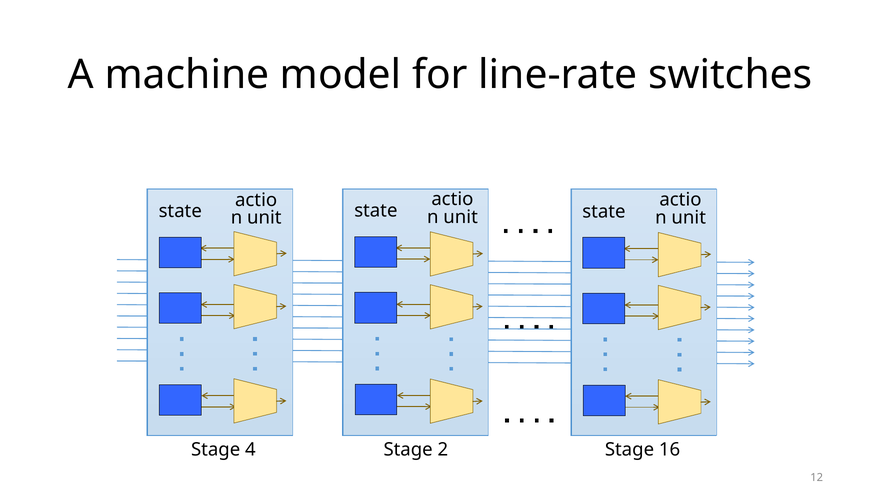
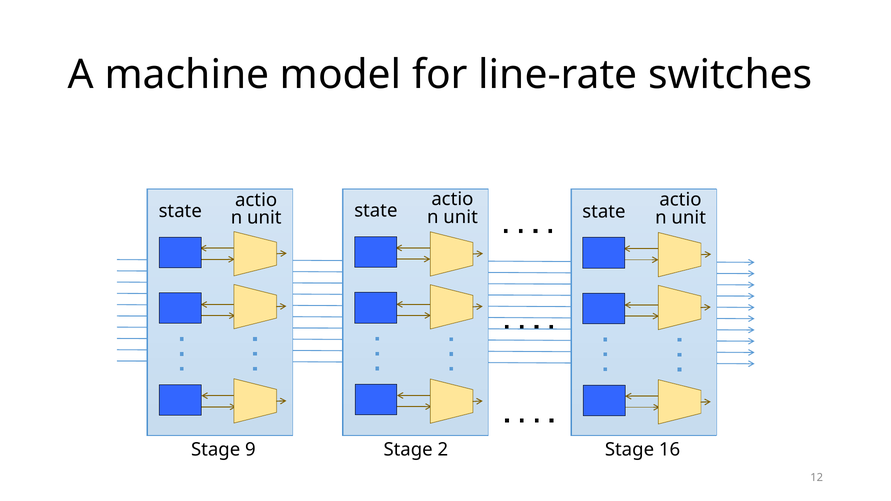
4: 4 -> 9
